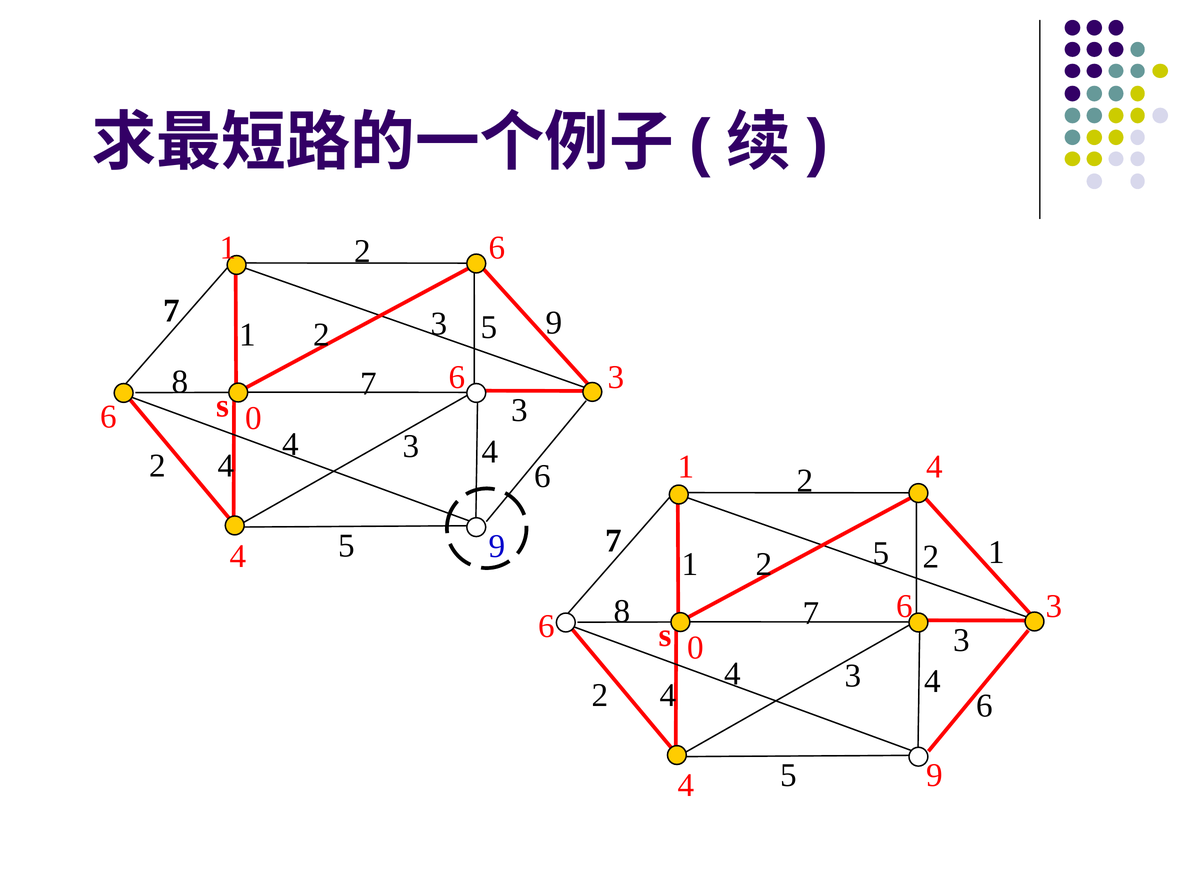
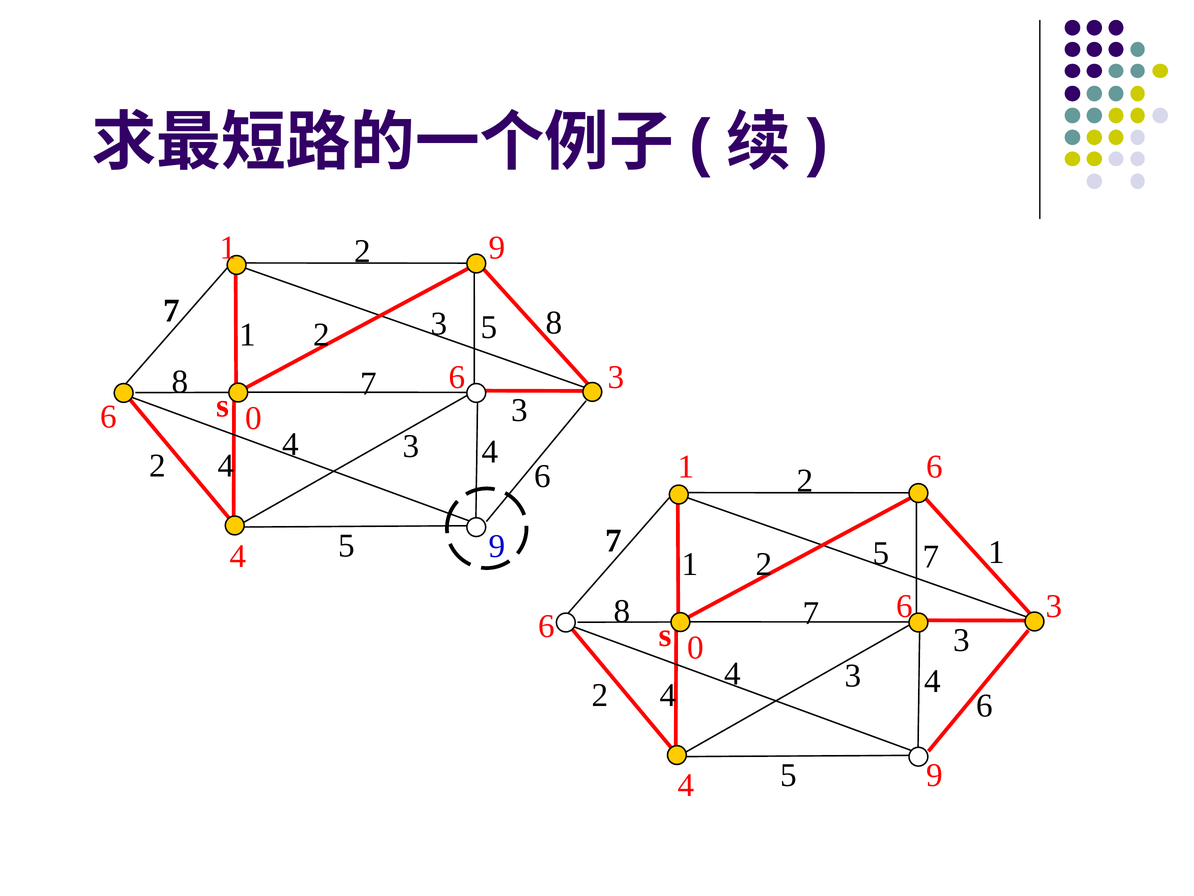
1 6: 6 -> 9
5 9: 9 -> 8
1 4: 4 -> 6
2 2: 2 -> 7
